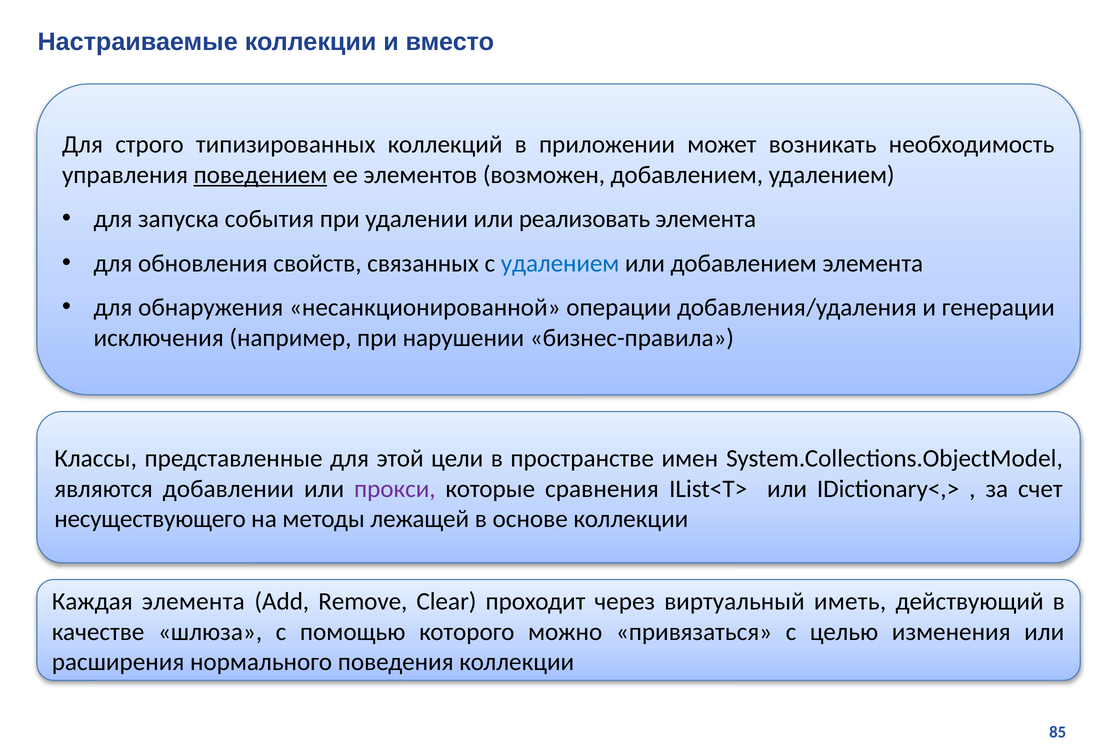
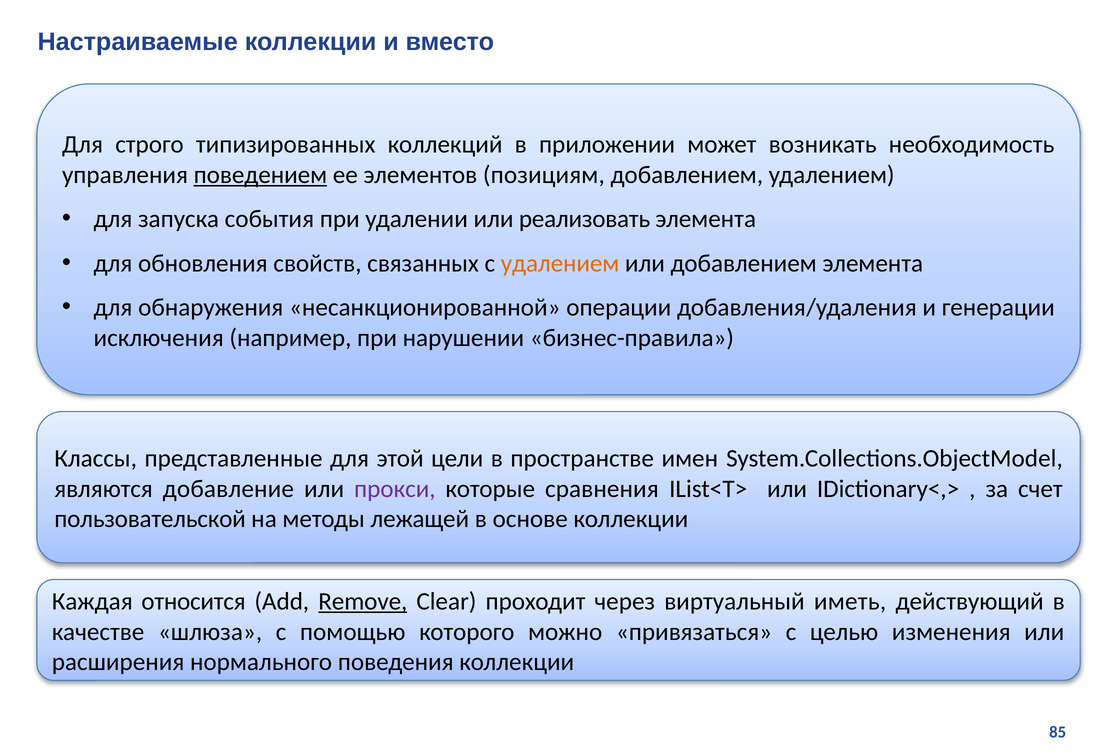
возможен: возможен -> позициям
удалением at (560, 263) colour: blue -> orange
добавлении: добавлении -> добавление
несуществующего: несуществующего -> пользовательской
Каждая элемента: элемента -> относится
Remove underline: none -> present
